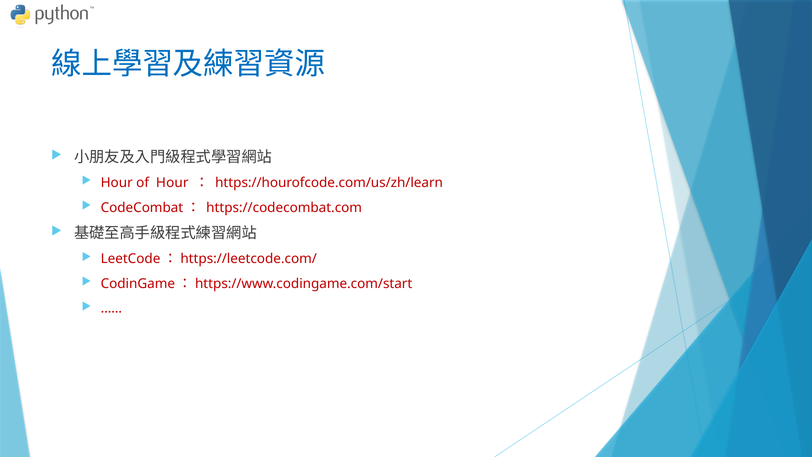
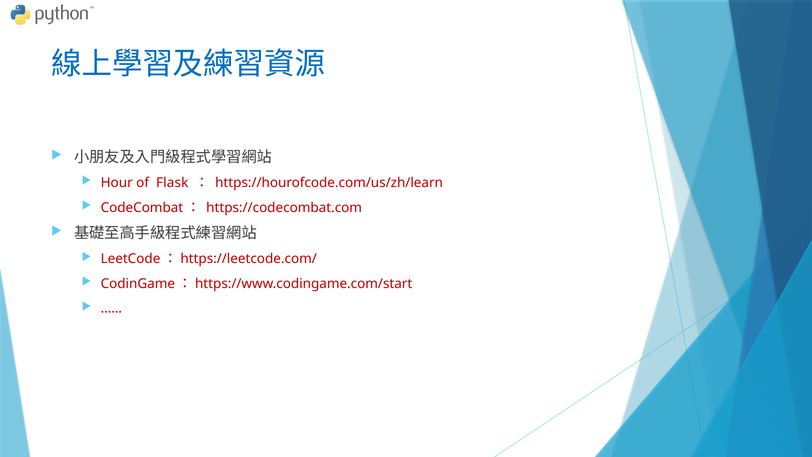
of Hour: Hour -> Flask
